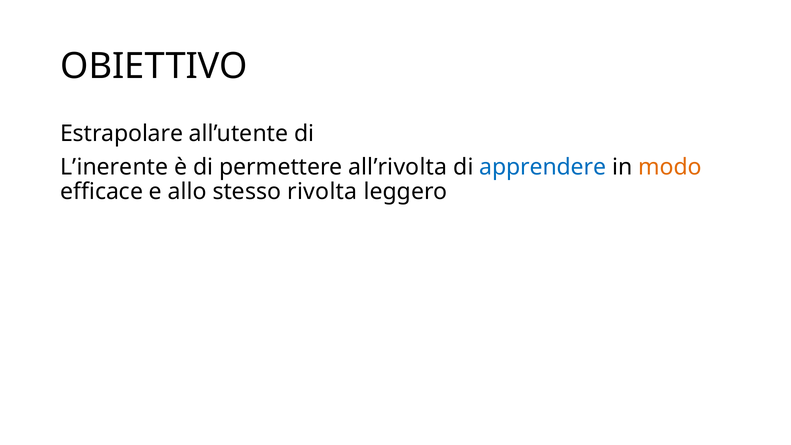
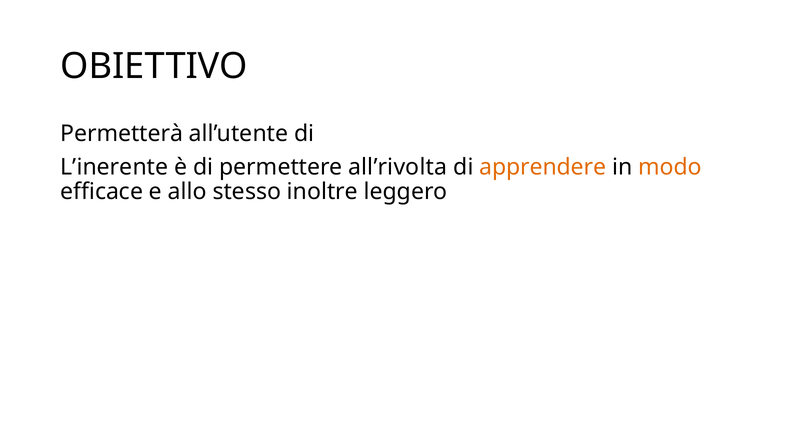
Estrapolare: Estrapolare -> Permetterà
apprendere colour: blue -> orange
rivolta: rivolta -> inoltre
